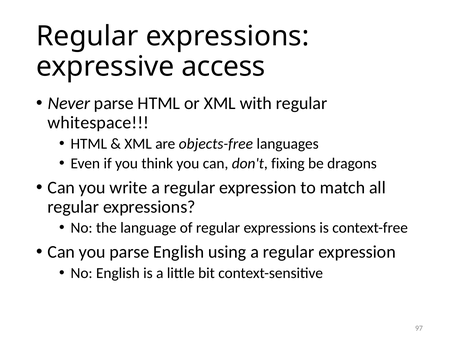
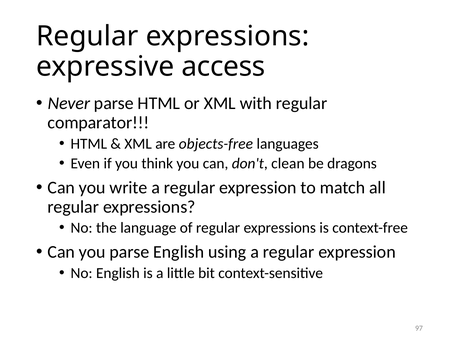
whitespace: whitespace -> comparator
fixing: fixing -> clean
